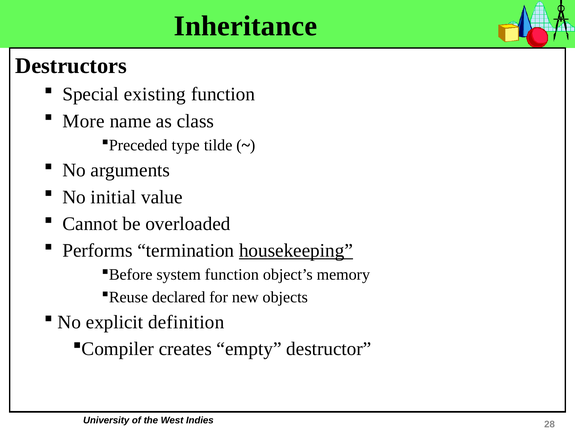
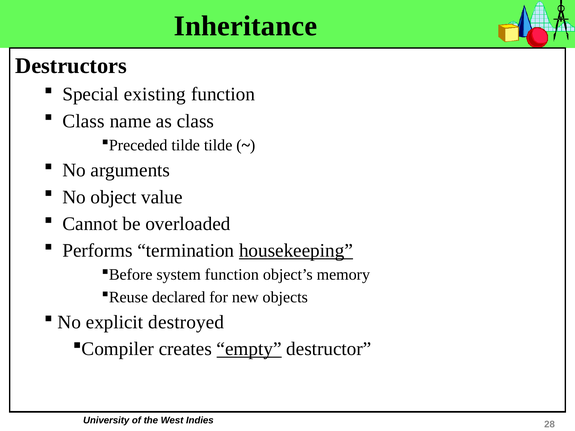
More at (84, 121): More -> Class
type at (186, 145): type -> tilde
initial: initial -> object
definition: definition -> destroyed
empty underline: none -> present
